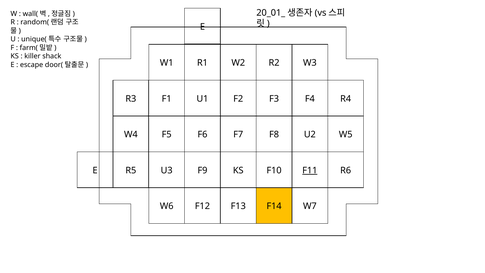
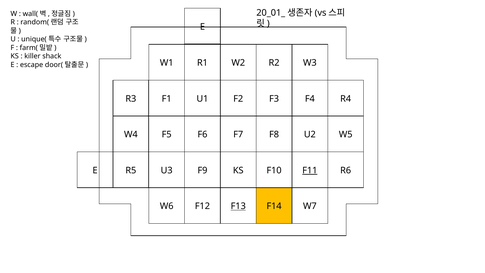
F13 underline: none -> present
